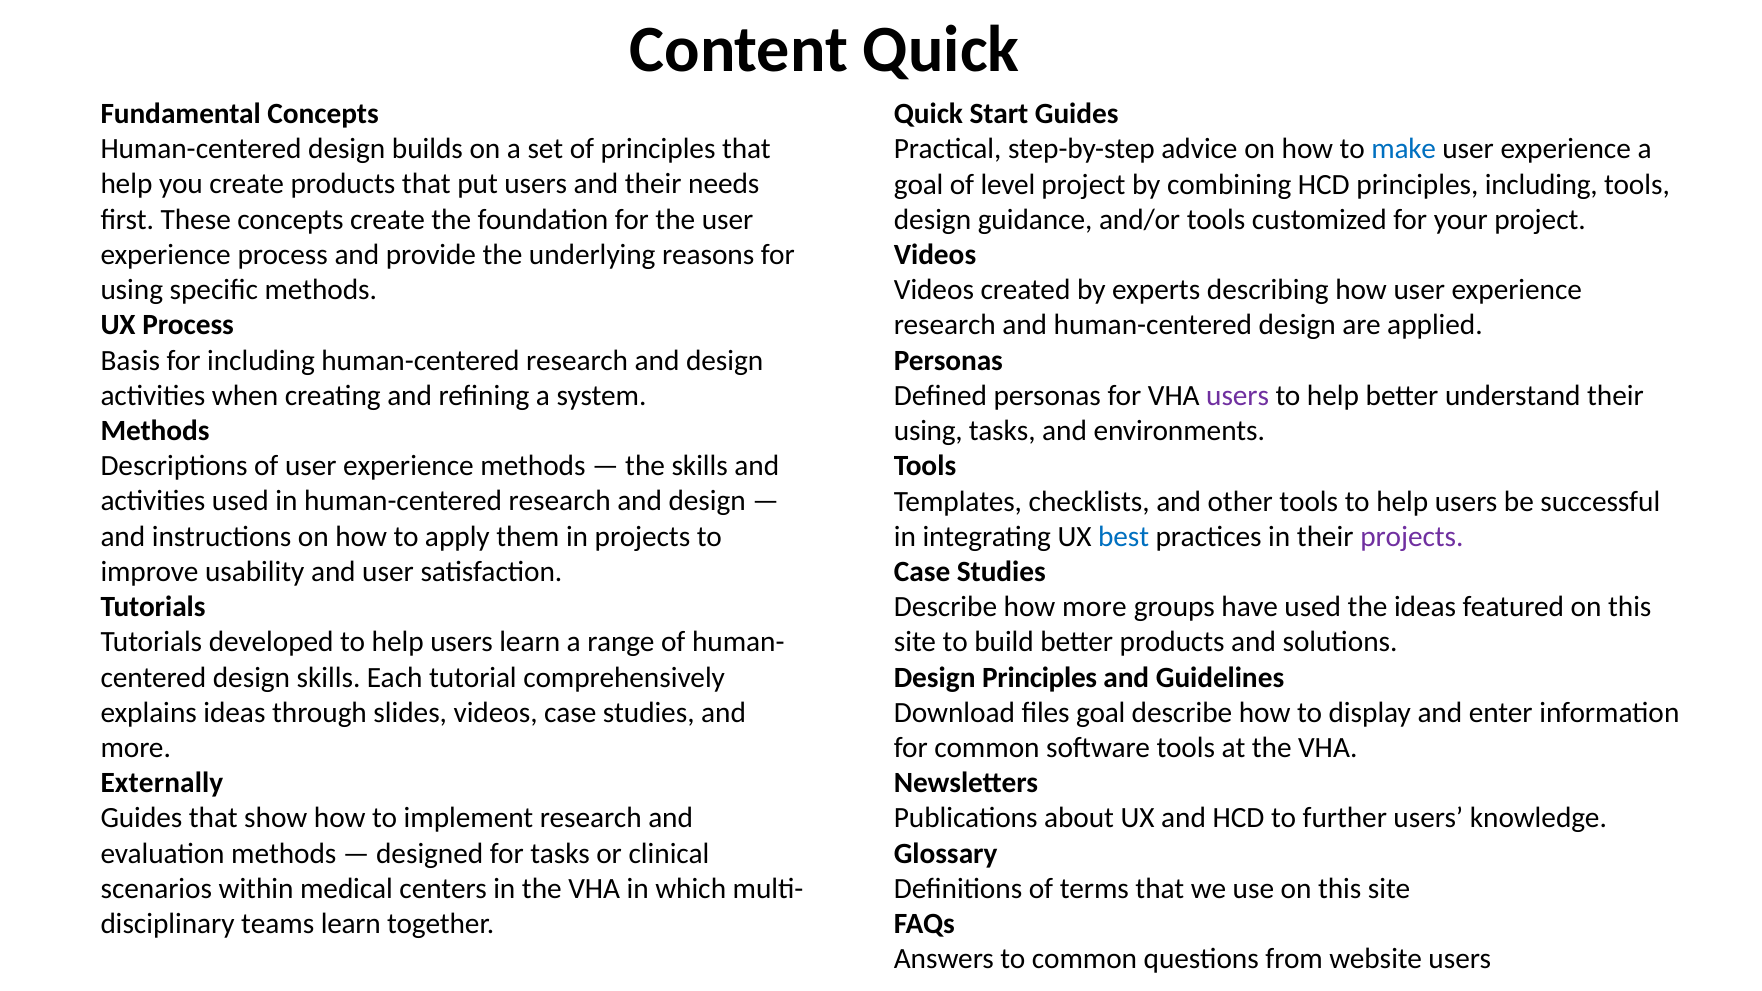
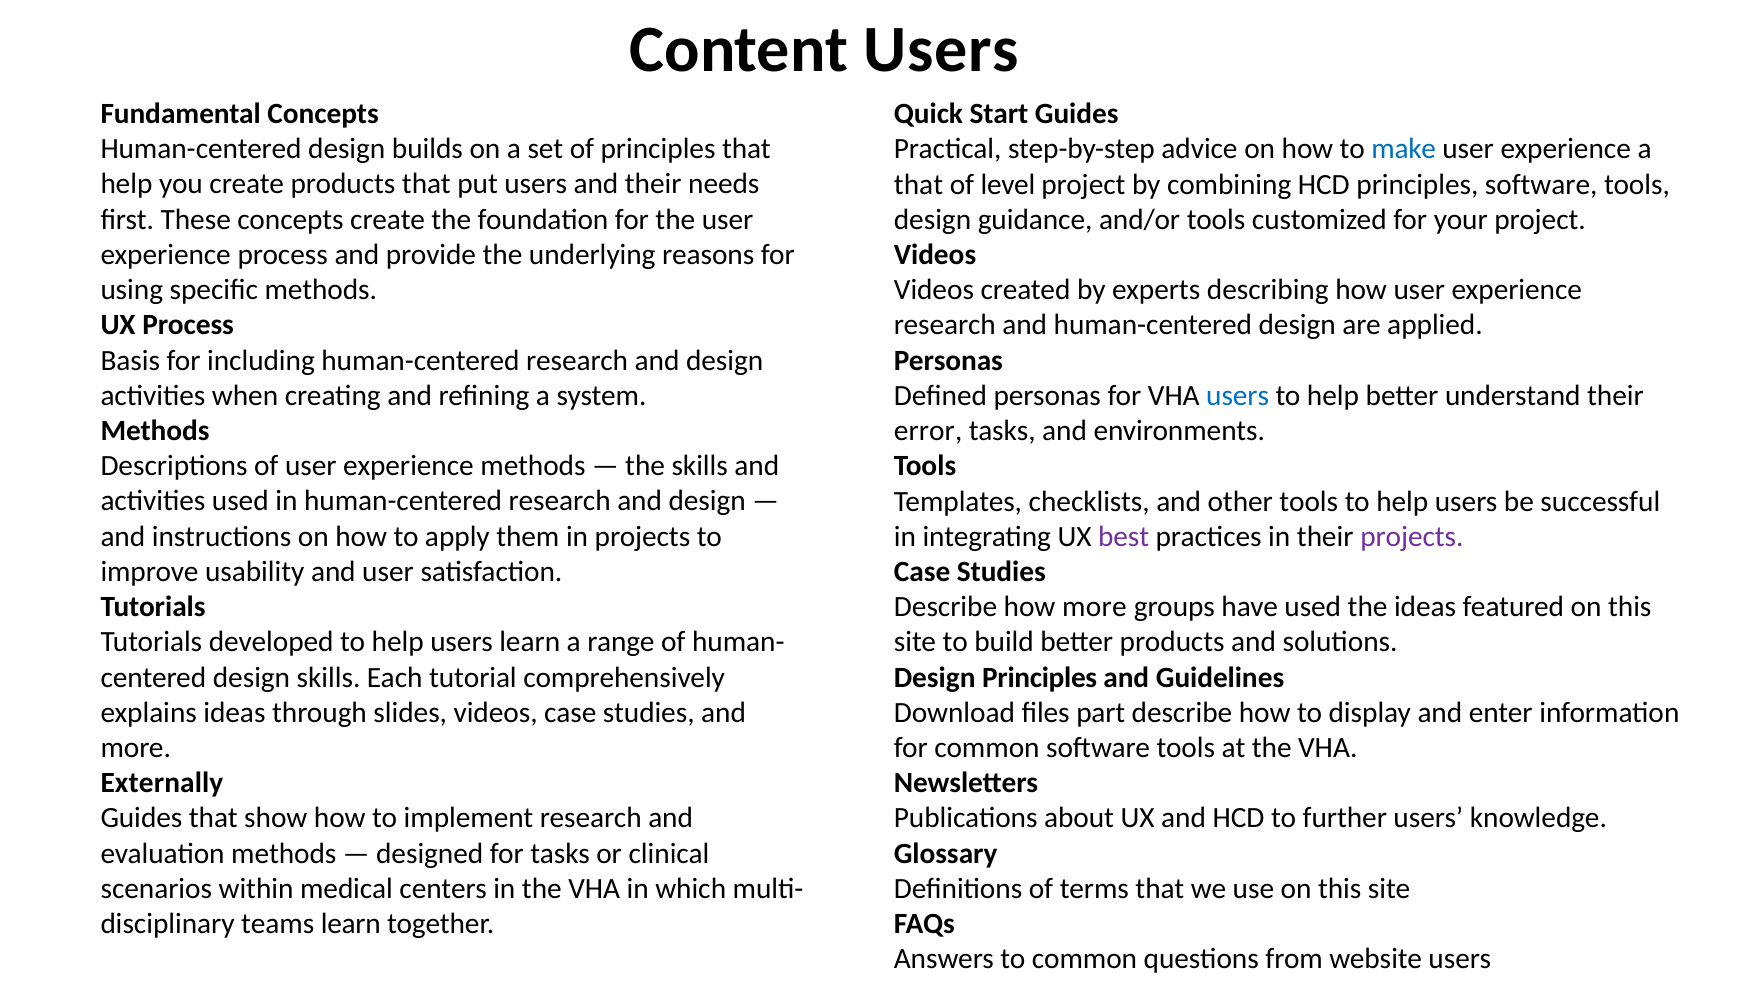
Content Quick: Quick -> Users
goal at (919, 184): goal -> that
principles including: including -> software
users at (1238, 396) colour: purple -> blue
using at (928, 431): using -> error
best colour: blue -> purple
files goal: goal -> part
